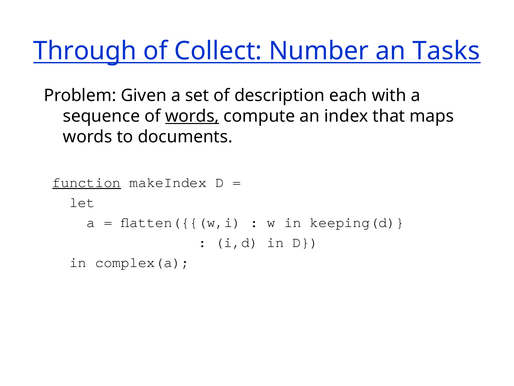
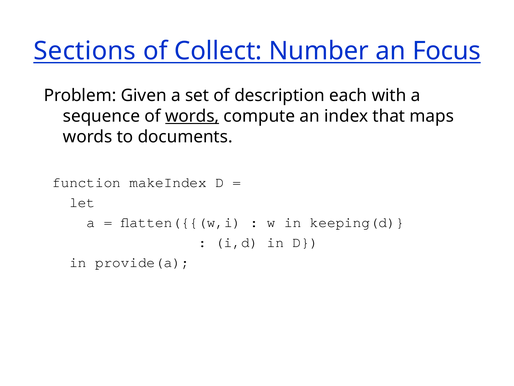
Through: Through -> Sections
Tasks: Tasks -> Focus
function underline: present -> none
complex(a: complex(a -> provide(a
